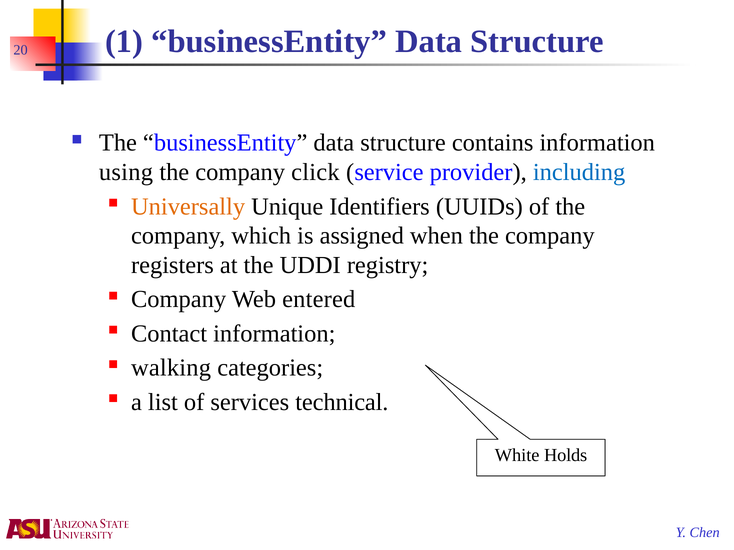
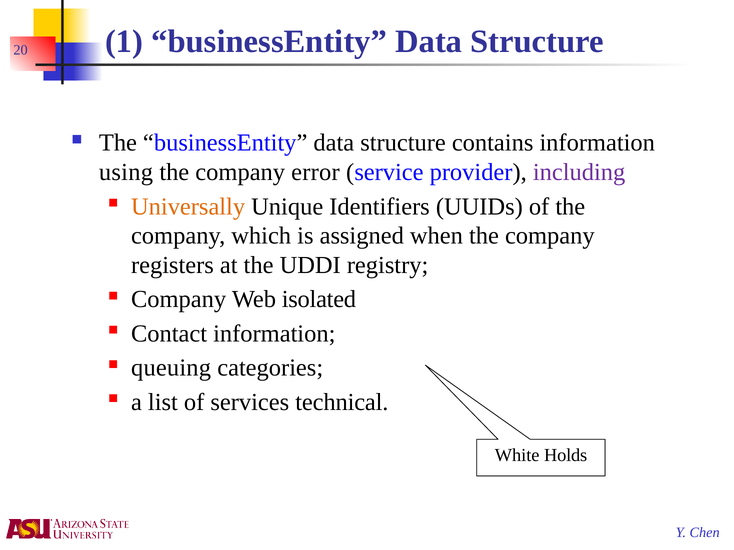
click: click -> error
including colour: blue -> purple
entered: entered -> isolated
walking: walking -> queuing
